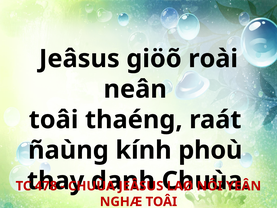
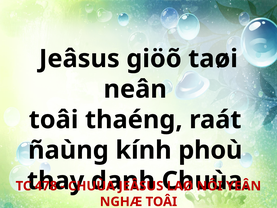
roài: roài -> taøi
